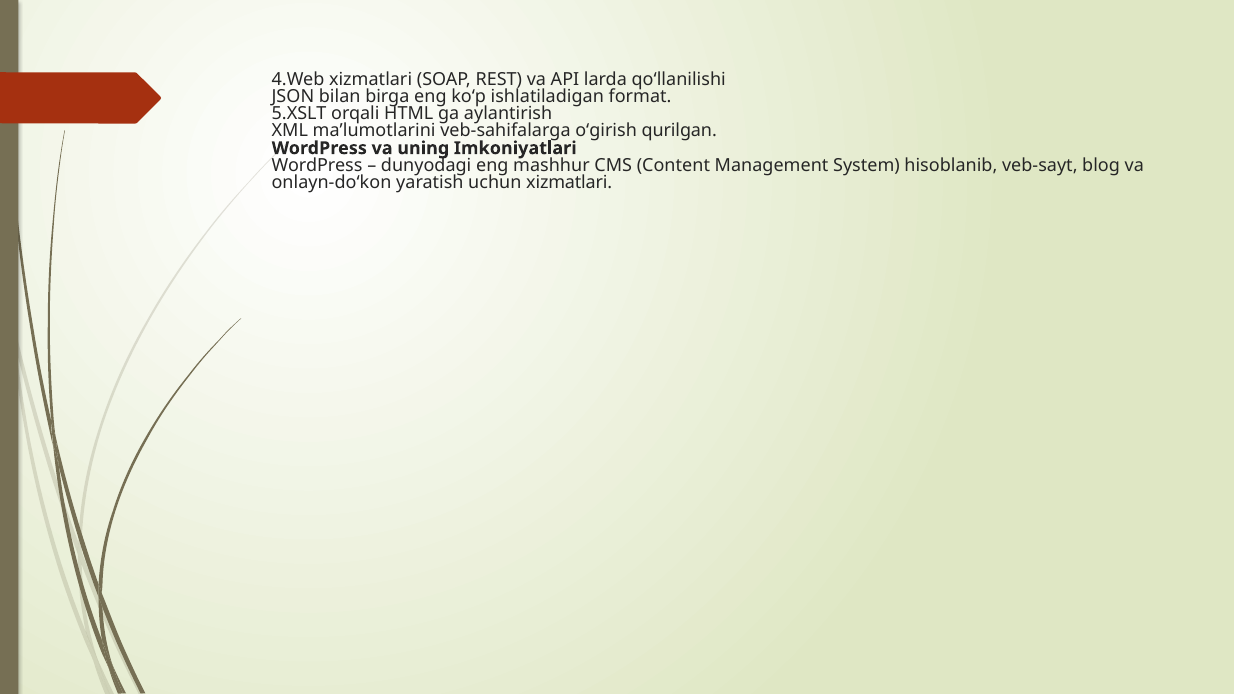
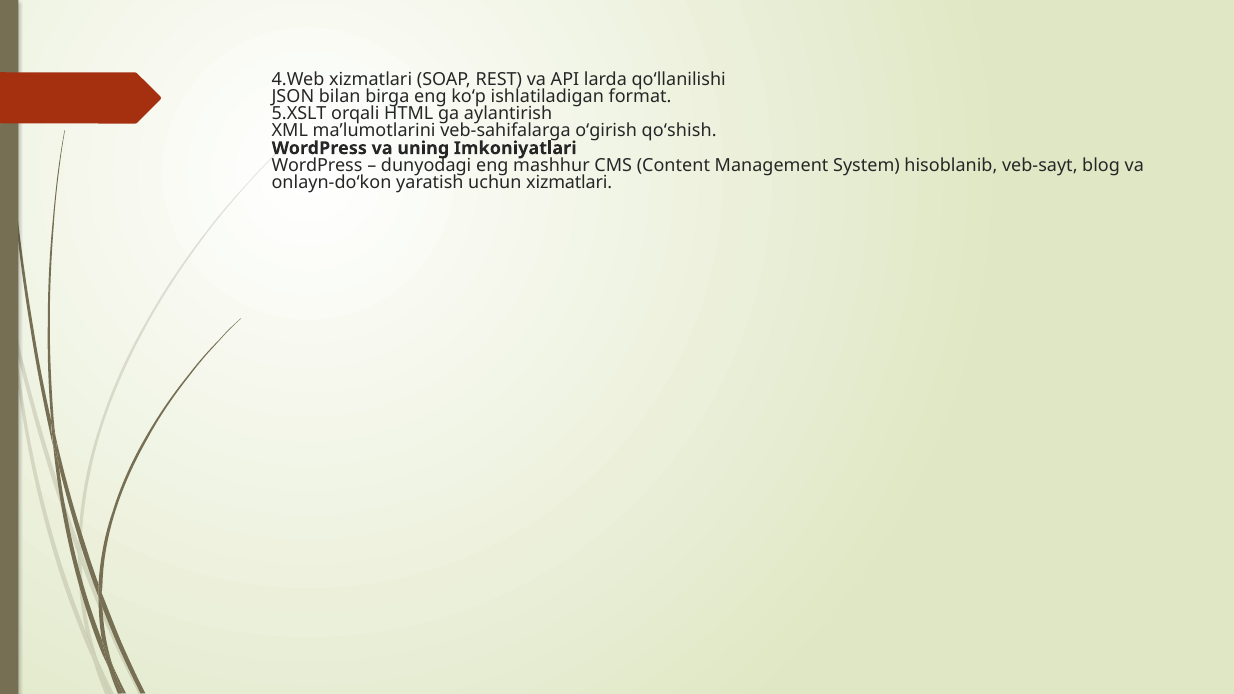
qurilgan: qurilgan -> qoʻshish
